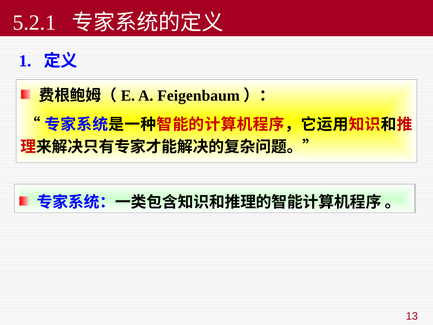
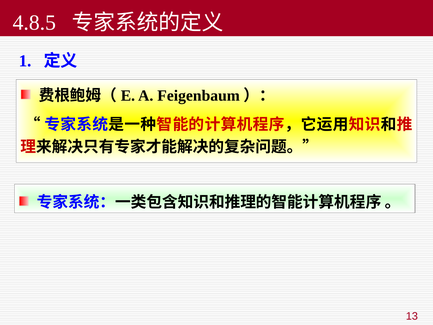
5.2.1: 5.2.1 -> 4.8.5
